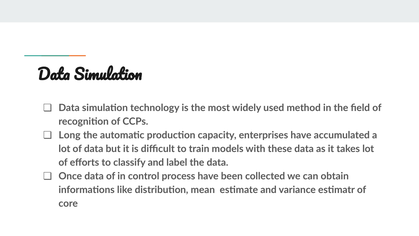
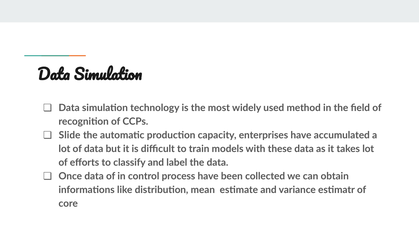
Long: Long -> Slide
